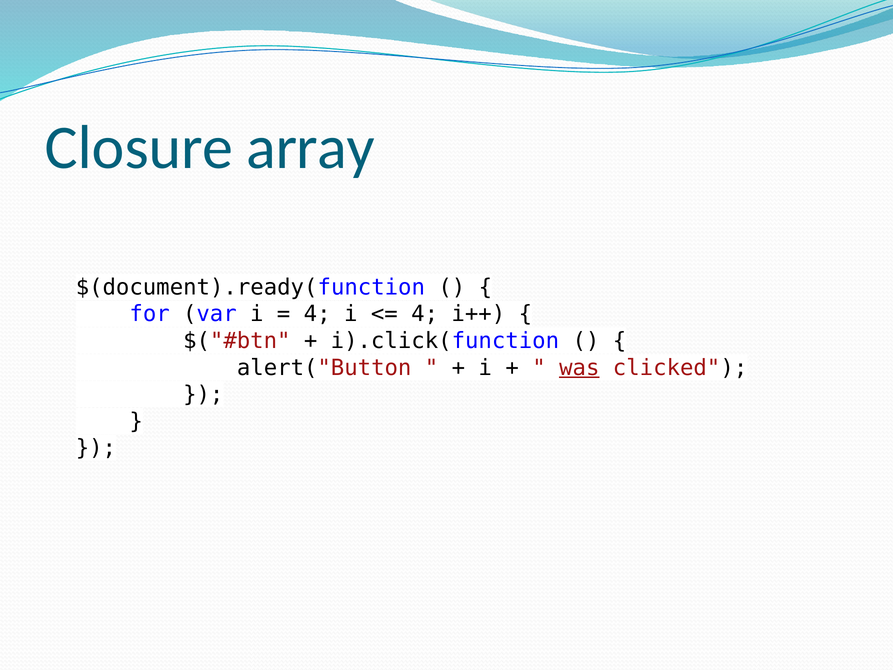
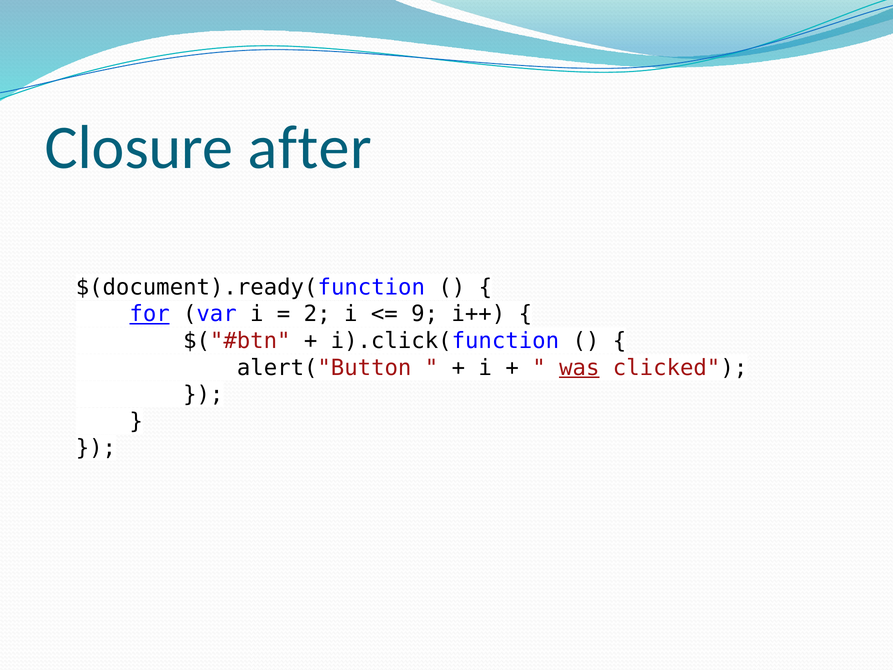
array: array -> after
for underline: none -> present
4 at (317, 314): 4 -> 2
4 at (425, 314): 4 -> 9
